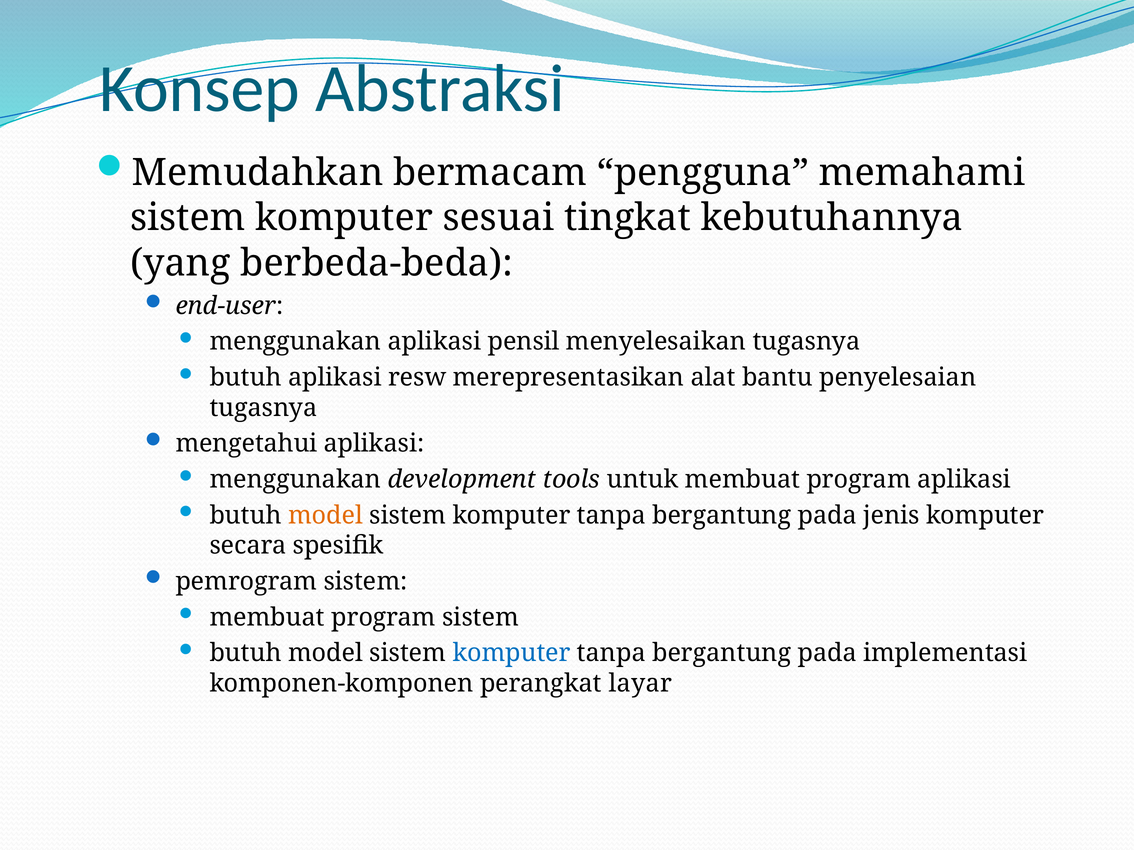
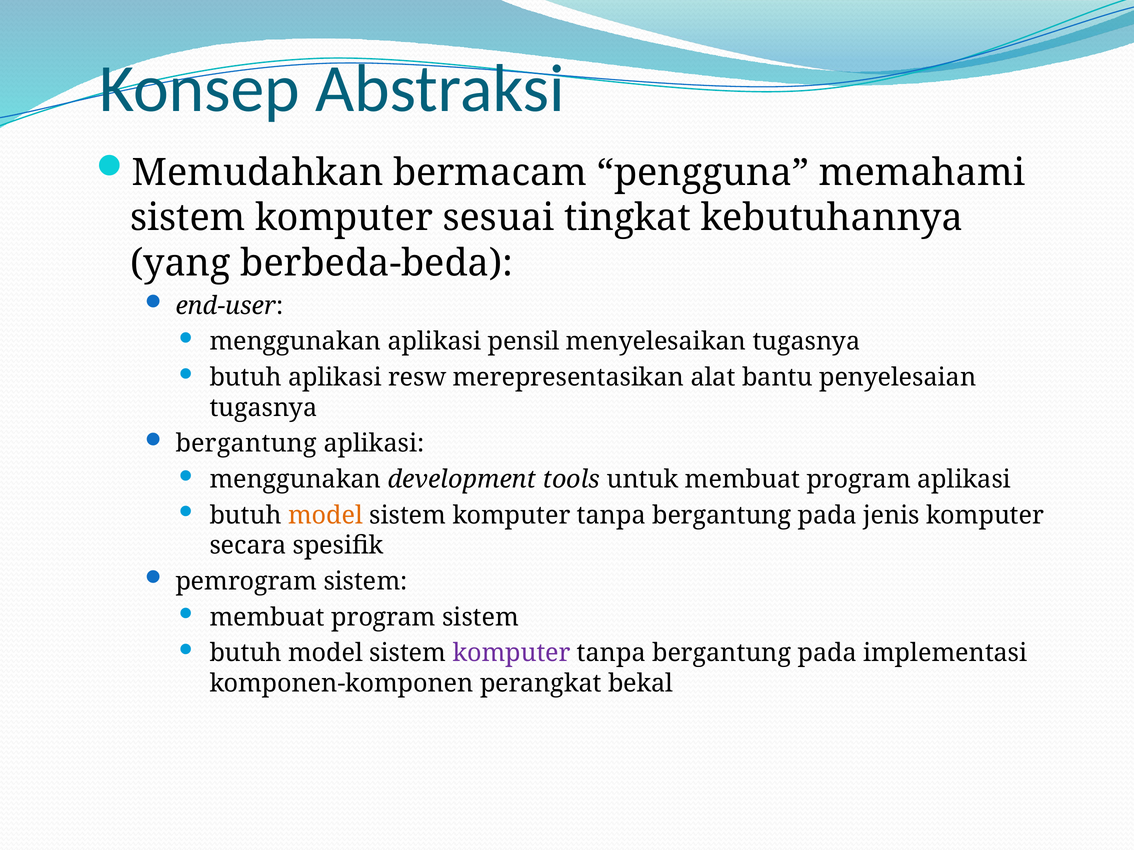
mengetahui at (246, 444): mengetahui -> bergantung
komputer at (512, 654) colour: blue -> purple
layar: layar -> bekal
